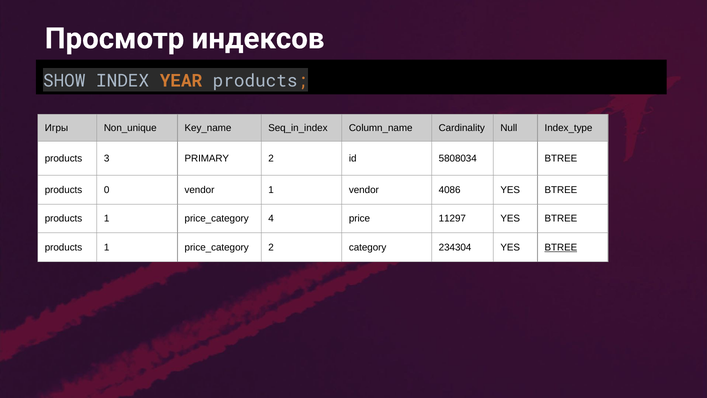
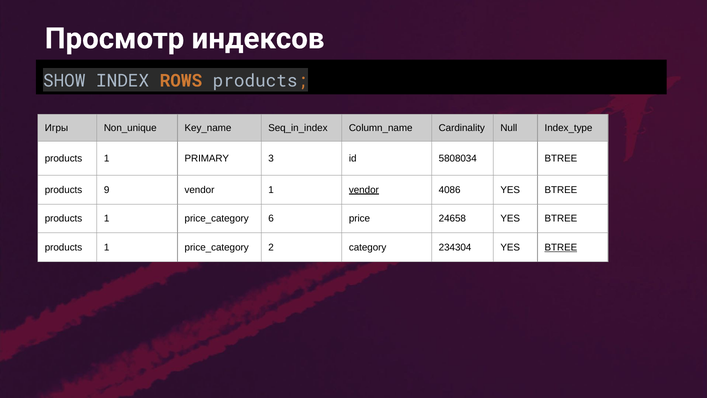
YEAR: YEAR -> ROWS
3 at (107, 158): 3 -> 1
PRIMARY 2: 2 -> 3
0: 0 -> 9
vendor at (364, 190) underline: none -> present
4: 4 -> 6
11297: 11297 -> 24658
